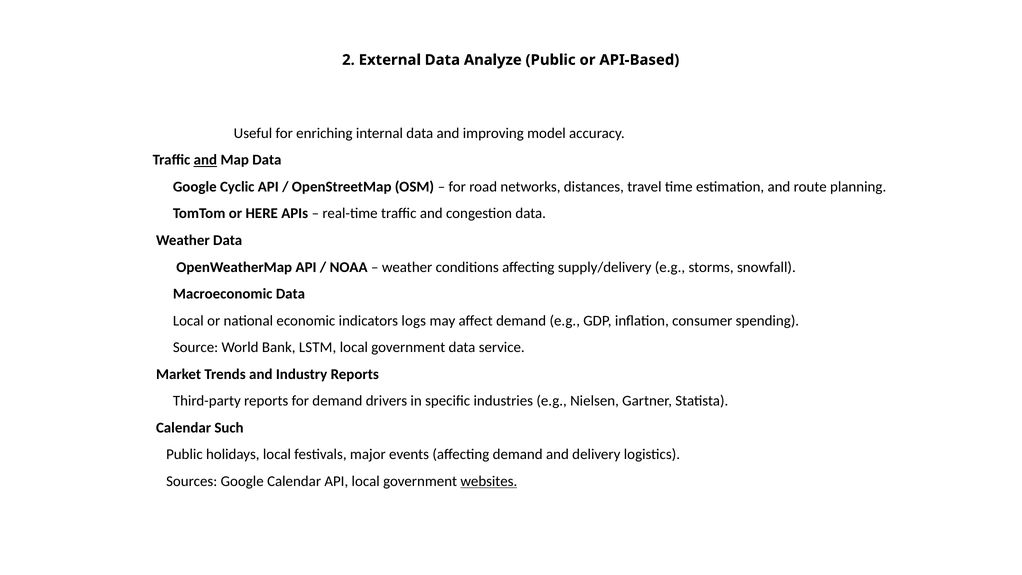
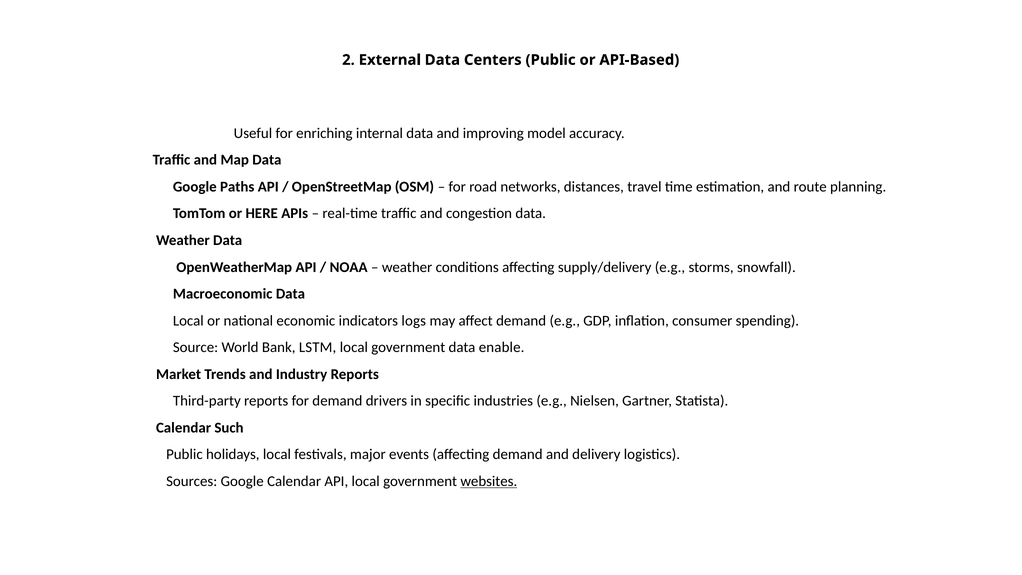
Analyze: Analyze -> Centers
and at (205, 160) underline: present -> none
Cyclic: Cyclic -> Paths
service: service -> enable
